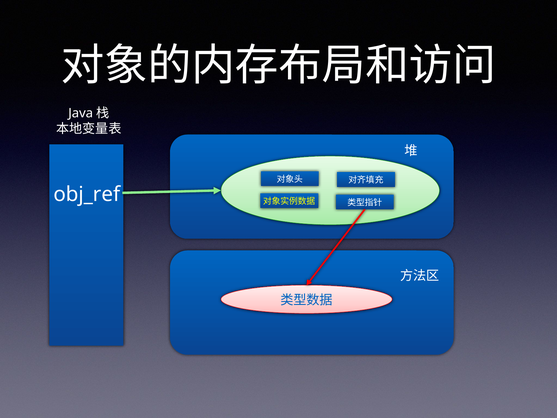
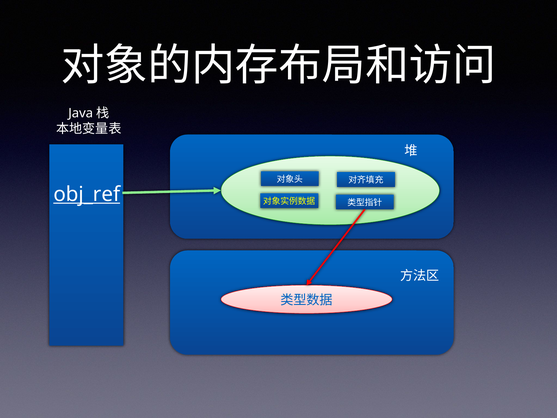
obj_ref underline: none -> present
